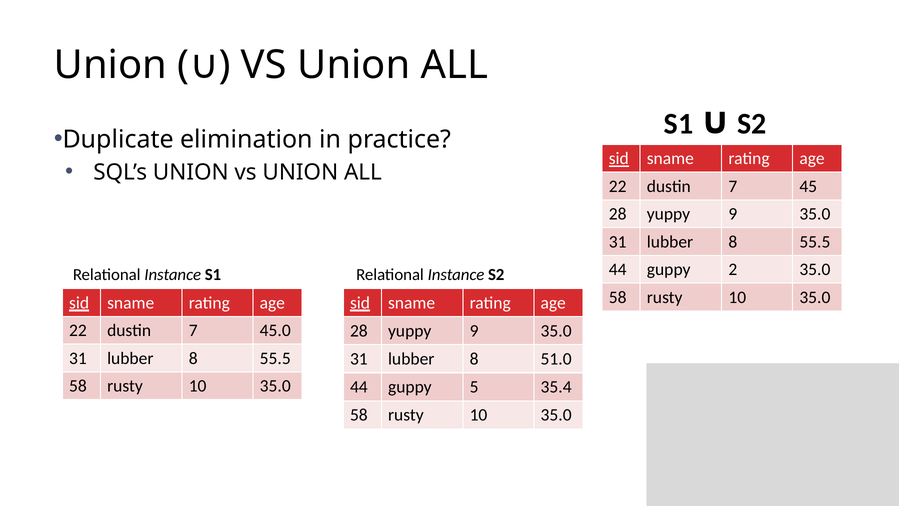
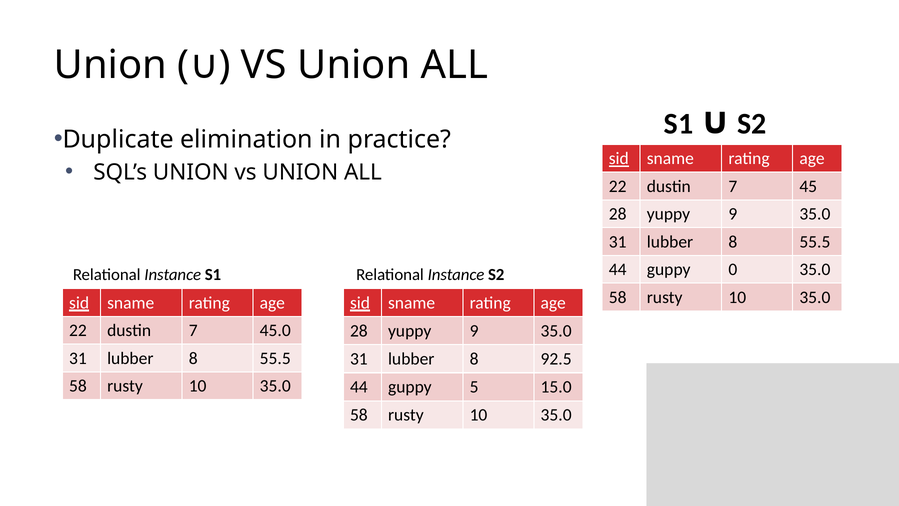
2: 2 -> 0
51.0: 51.0 -> 92.5
35.4: 35.4 -> 15.0
